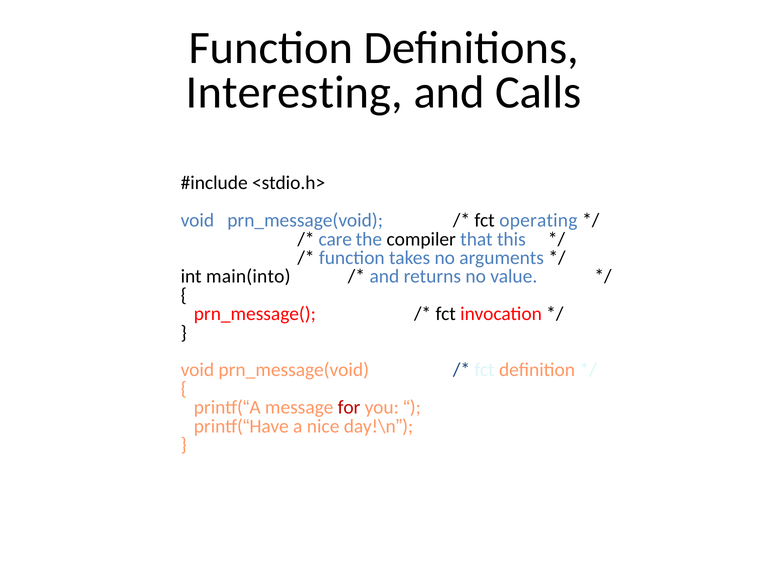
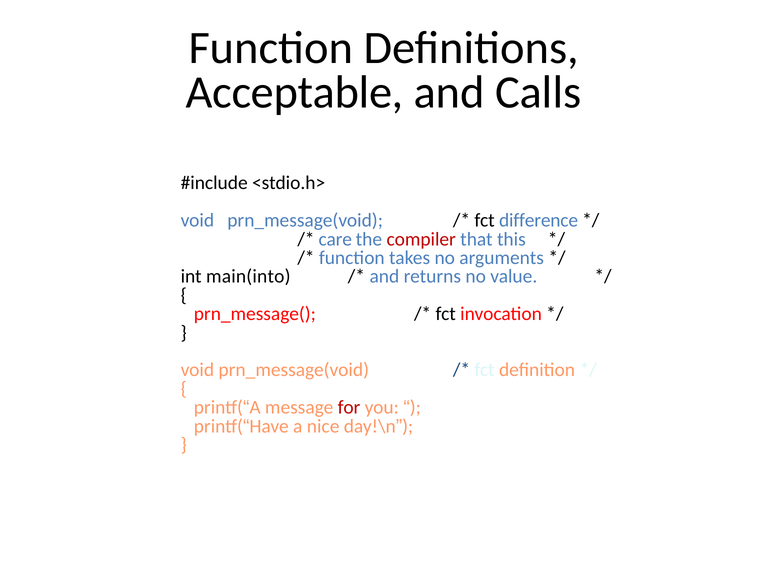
Interesting: Interesting -> Acceptable
operating: operating -> difference
compiler colour: black -> red
